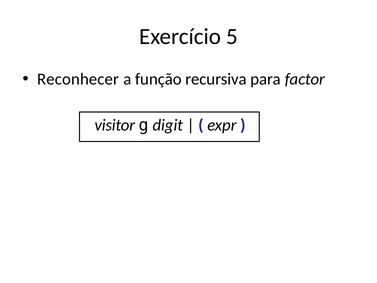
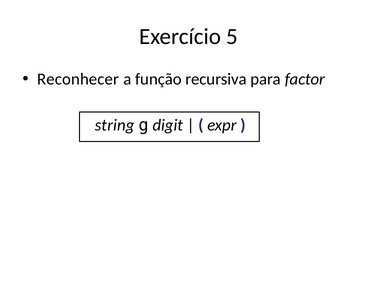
visitor: visitor -> string
